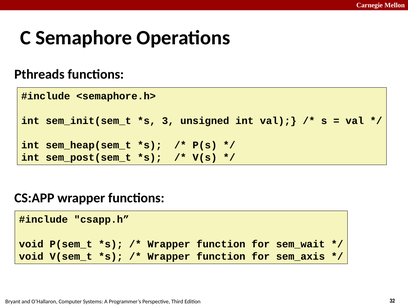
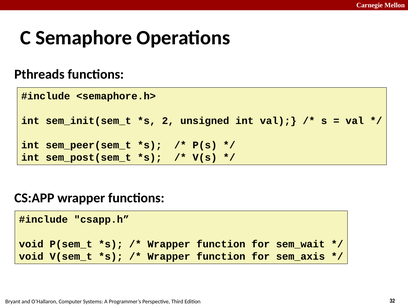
3: 3 -> 2
sem_heap(sem_t: sem_heap(sem_t -> sem_peer(sem_t
